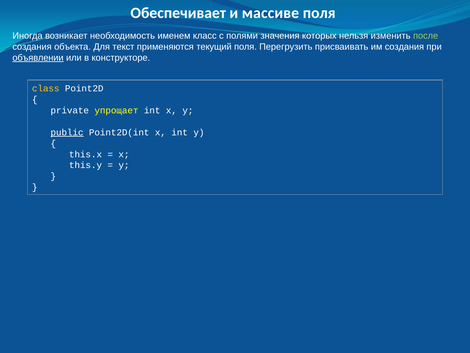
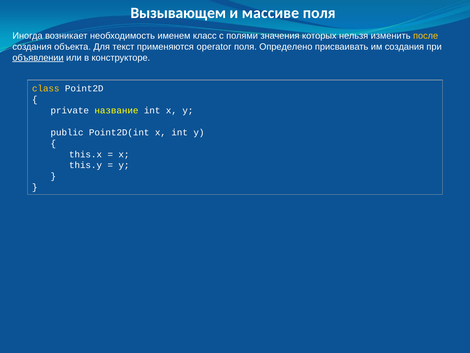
Обеспечивает: Обеспечивает -> Вызывающем
после colour: light green -> yellow
текущий: текущий -> operator
Перегрузить: Перегрузить -> Определено
упрощает: упрощает -> название
public underline: present -> none
